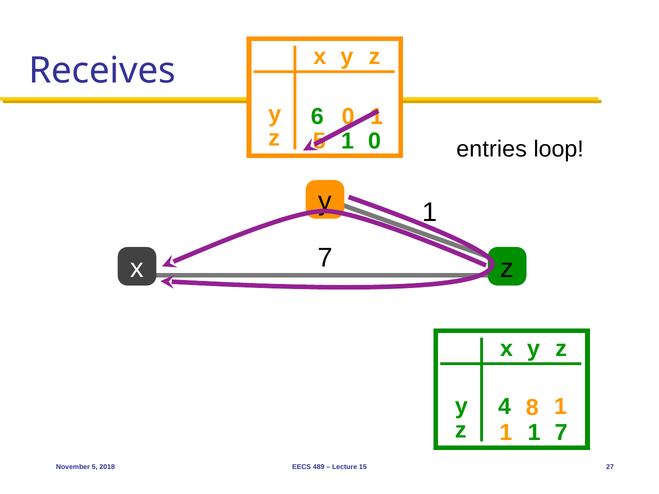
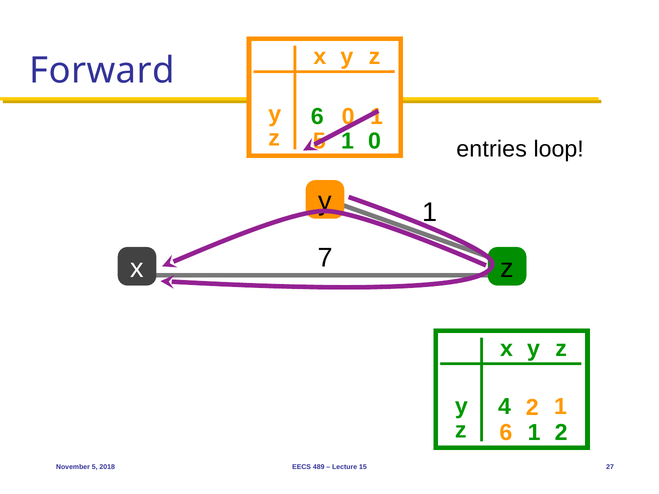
Receives: Receives -> Forward
4 8: 8 -> 2
z 1: 1 -> 6
1 7: 7 -> 2
